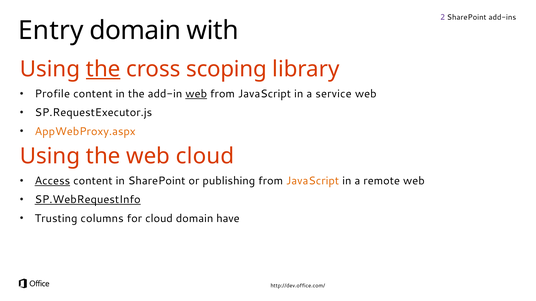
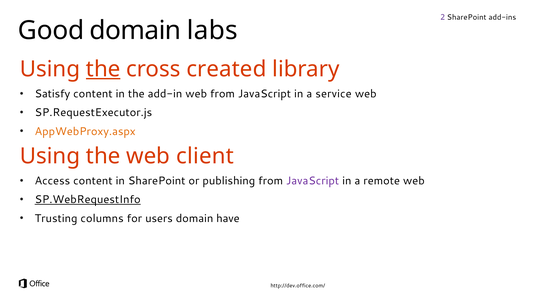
Entry: Entry -> Good
with: with -> labs
scoping: scoping -> created
Profile: Profile -> Satisfy
web at (196, 94) underline: present -> none
web cloud: cloud -> client
Access underline: present -> none
JavaScript at (313, 181) colour: orange -> purple
for cloud: cloud -> users
